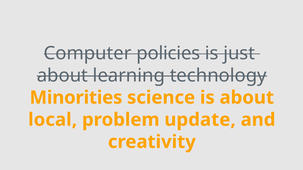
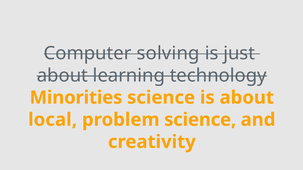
policies: policies -> solving
problem update: update -> science
